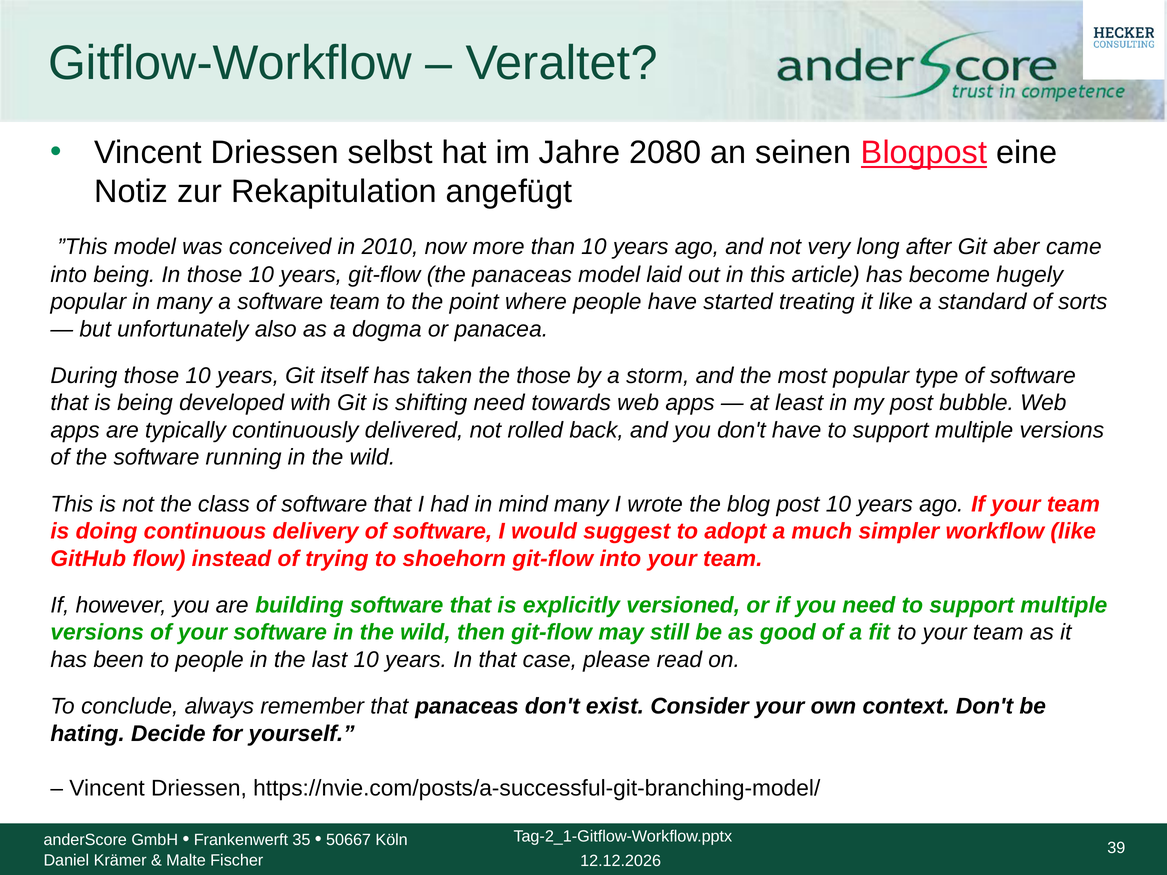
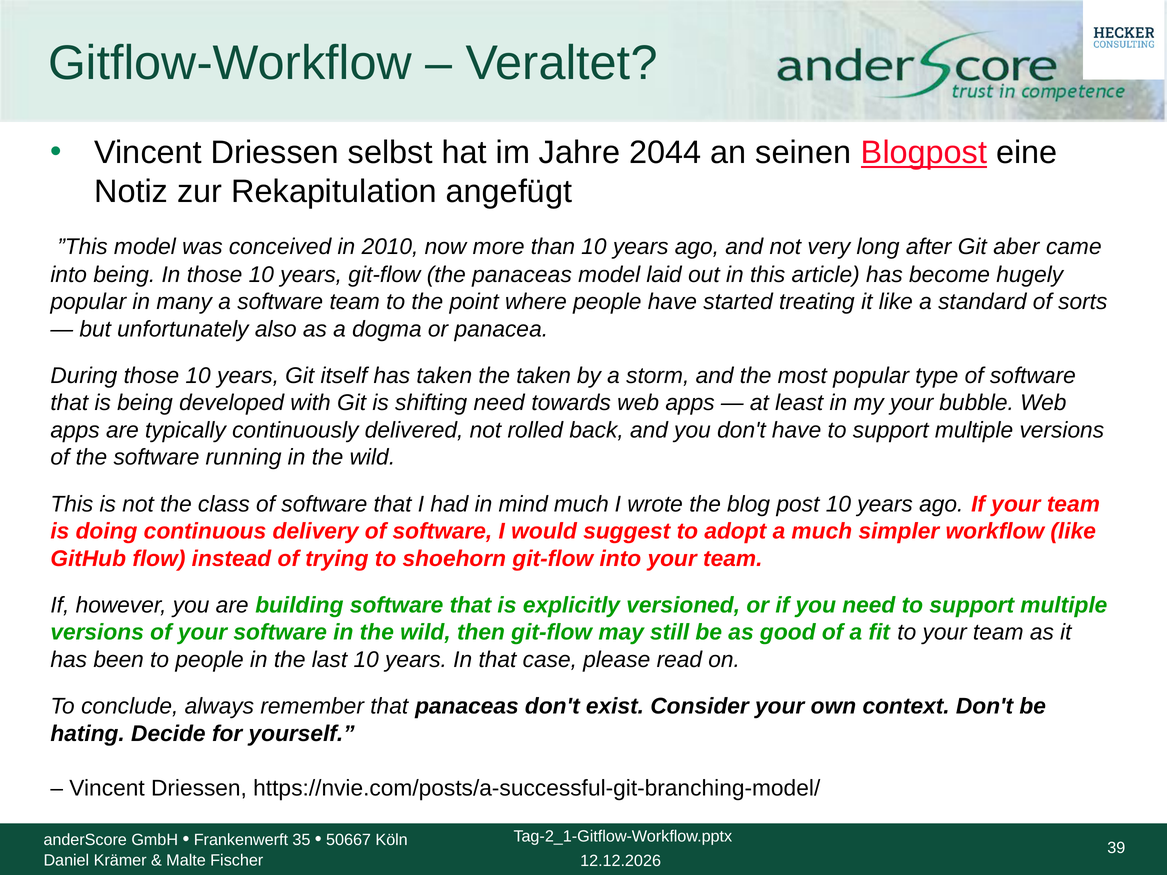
2080: 2080 -> 2044
the those: those -> taken
my post: post -> your
mind many: many -> much
